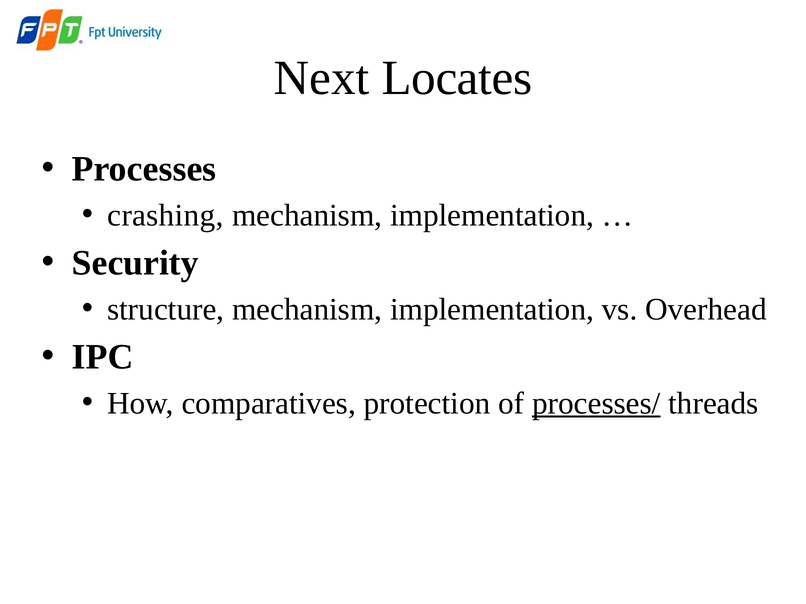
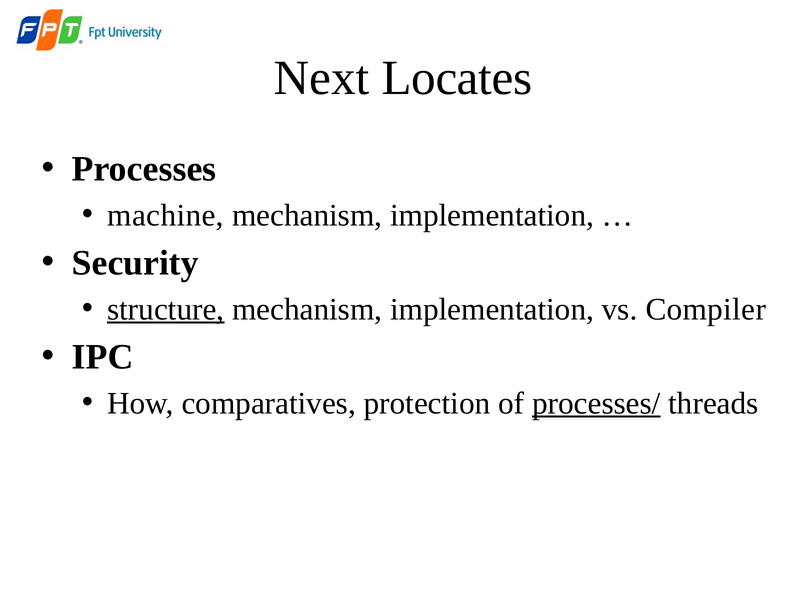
crashing: crashing -> machine
structure underline: none -> present
Overhead: Overhead -> Compiler
